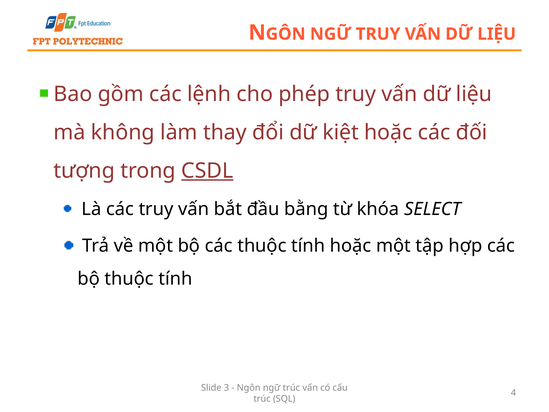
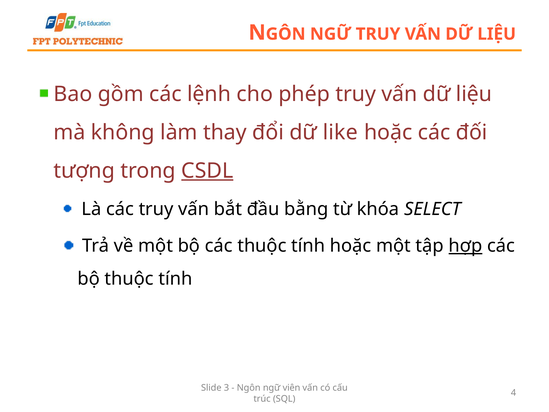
kiệt: kiệt -> like
hợp underline: none -> present
ngữ trúc: trúc -> viên
